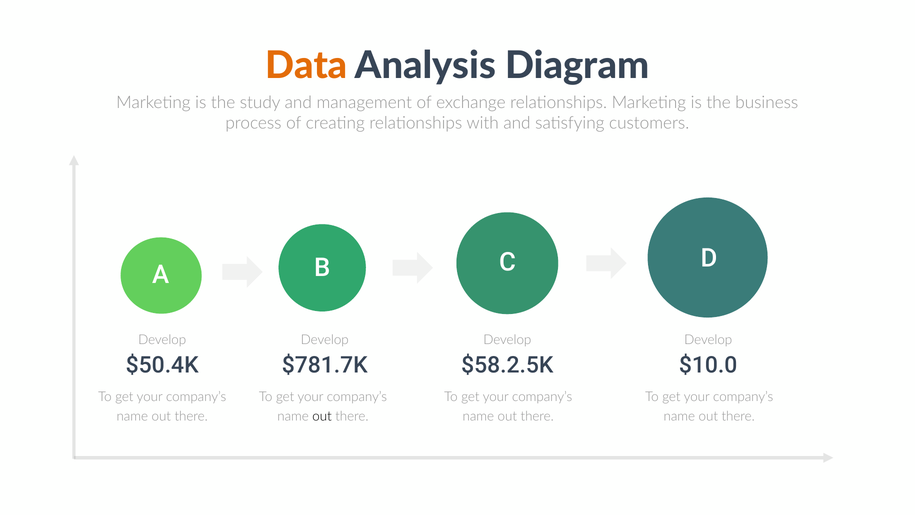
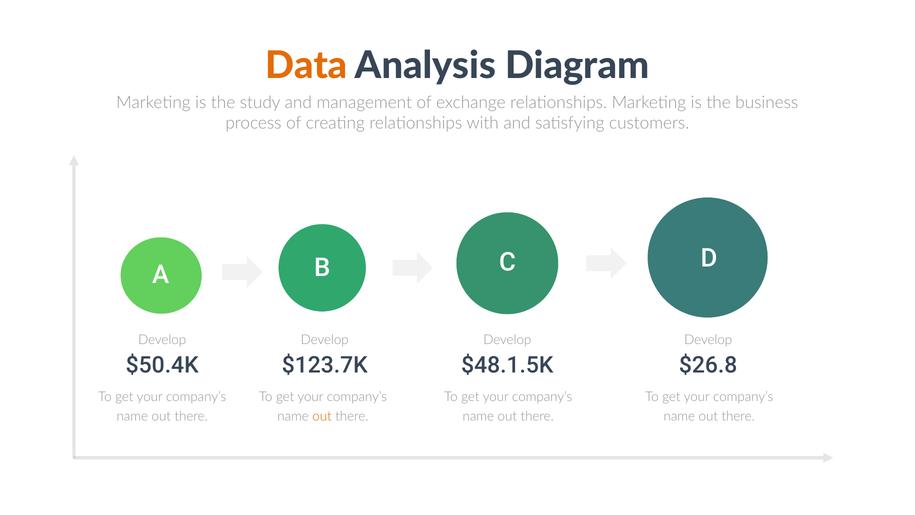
$781.7K: $781.7K -> $123.7K
$58.2.5K: $58.2.5K -> $48.1.5K
$10.0: $10.0 -> $26.8
out at (322, 416) colour: black -> orange
